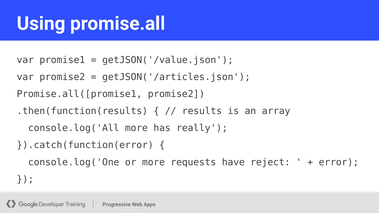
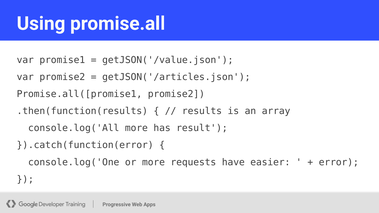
really: really -> result
reject: reject -> easier
